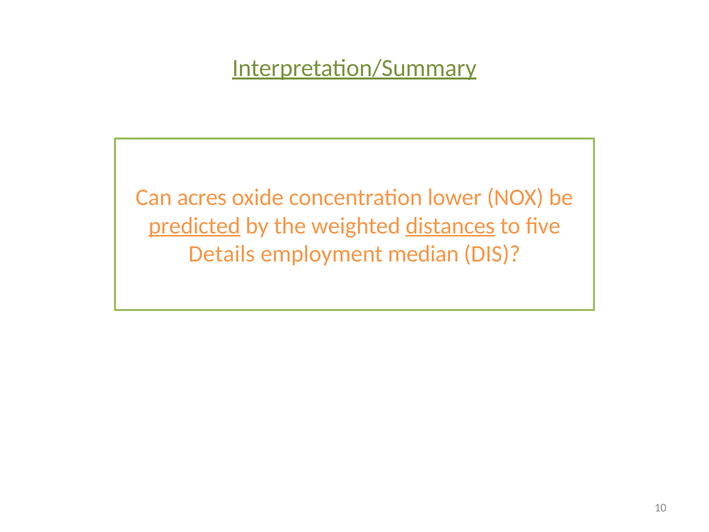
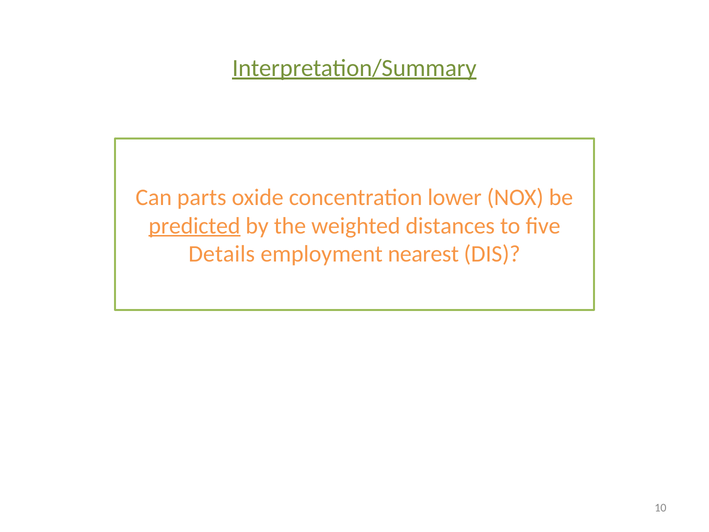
acres: acres -> parts
distances underline: present -> none
median: median -> nearest
